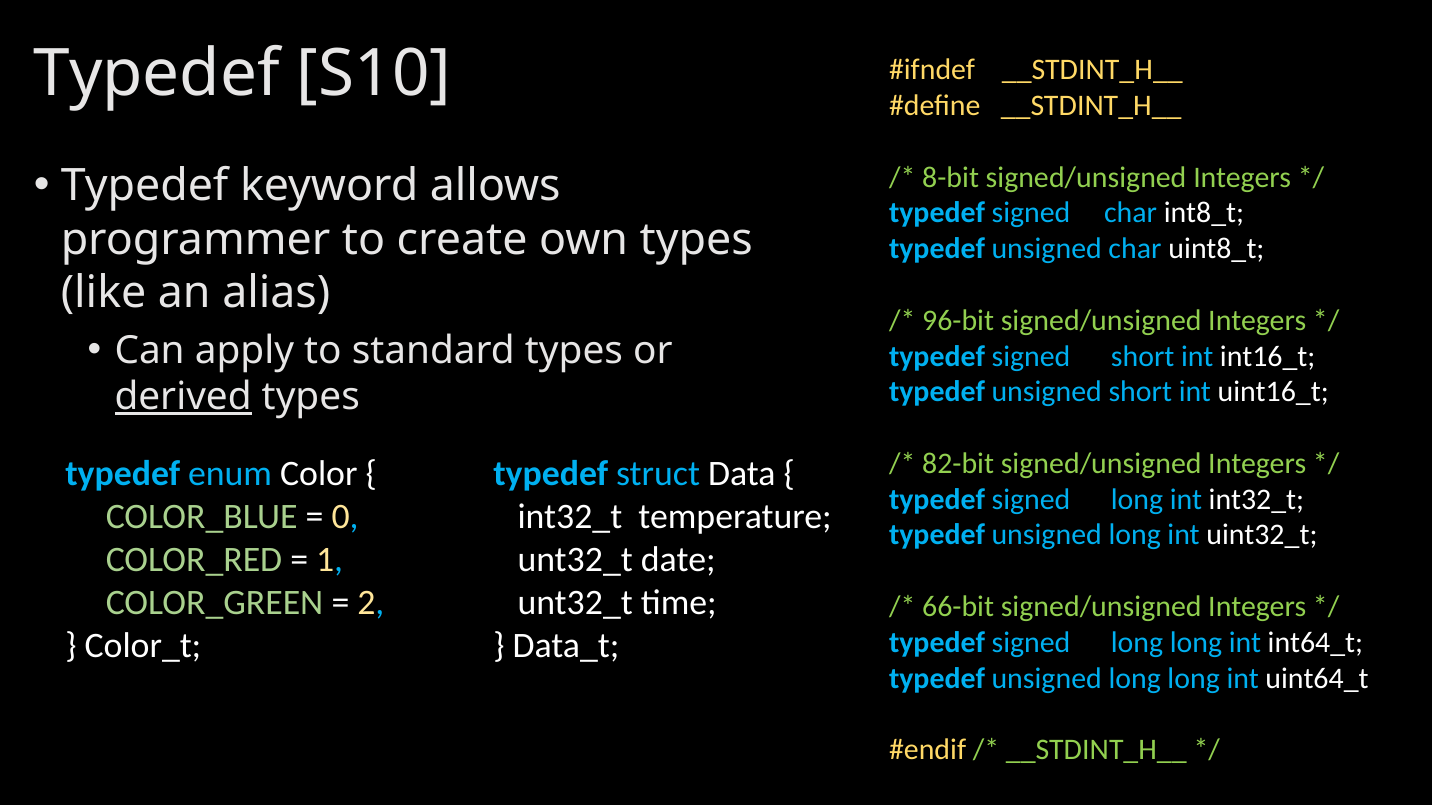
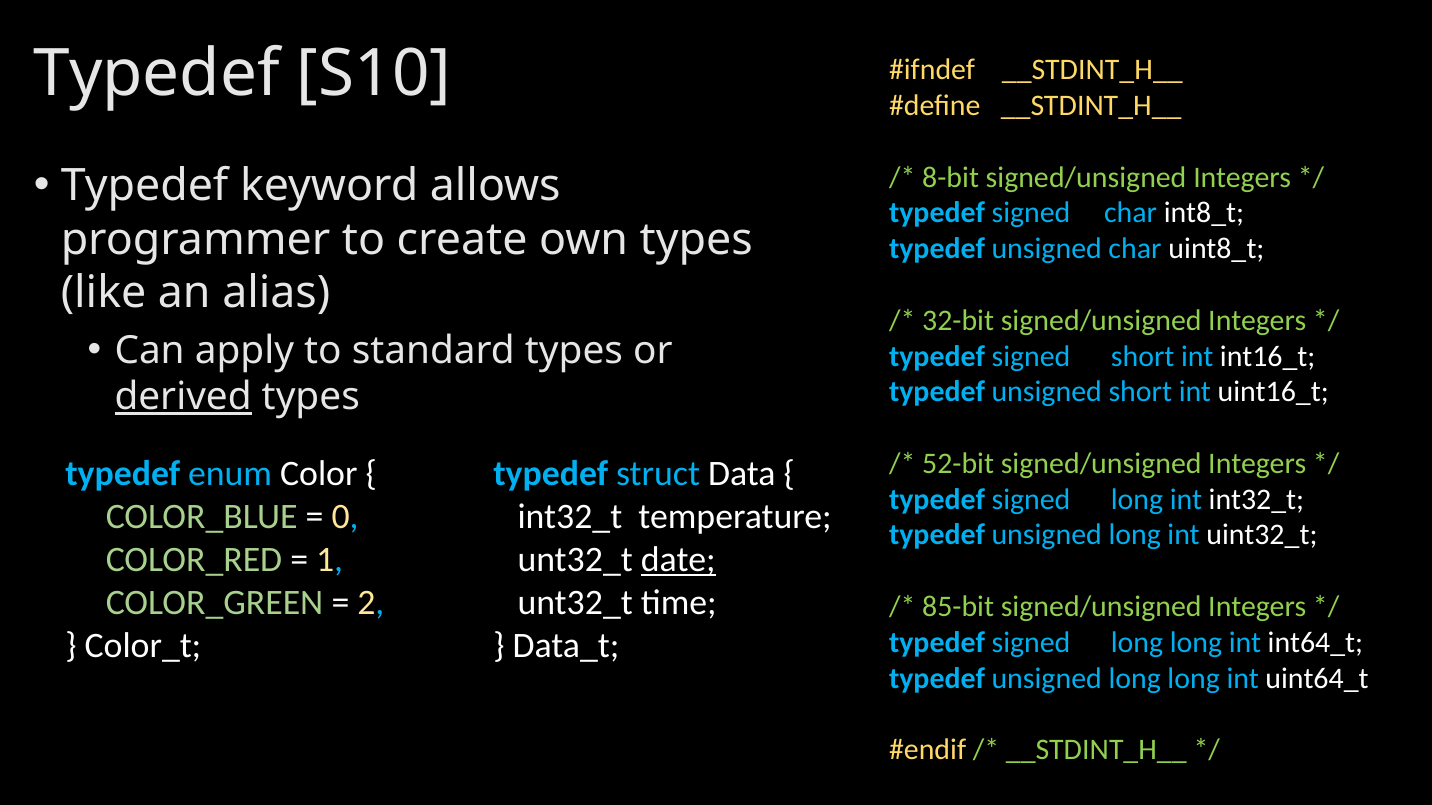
96-bit: 96-bit -> 32-bit
82-bit: 82-bit -> 52-bit
date underline: none -> present
66-bit: 66-bit -> 85-bit
